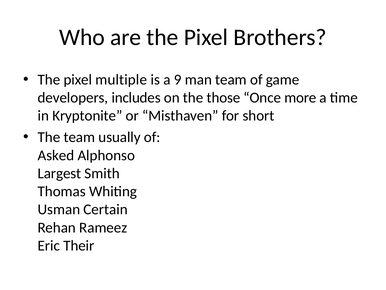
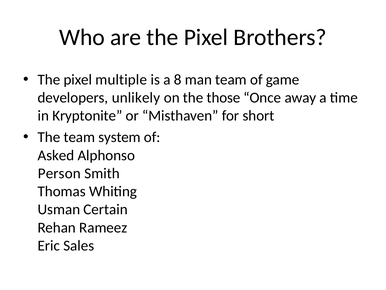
9: 9 -> 8
includes: includes -> unlikely
more: more -> away
usually: usually -> system
Largest: Largest -> Person
Their: Their -> Sales
